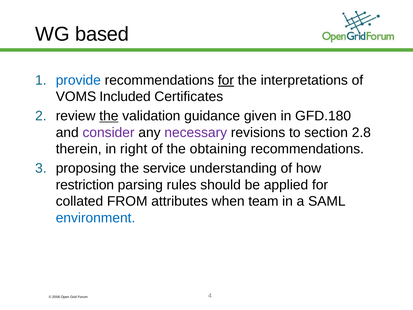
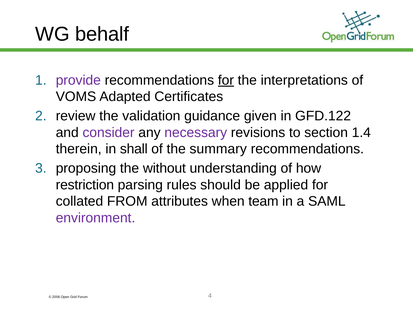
based: based -> behalf
provide colour: blue -> purple
Included: Included -> Adapted
the at (109, 116) underline: present -> none
GFD.180: GFD.180 -> GFD.122
2.8: 2.8 -> 1.4
right: right -> shall
obtaining: obtaining -> summary
service: service -> without
environment colour: blue -> purple
